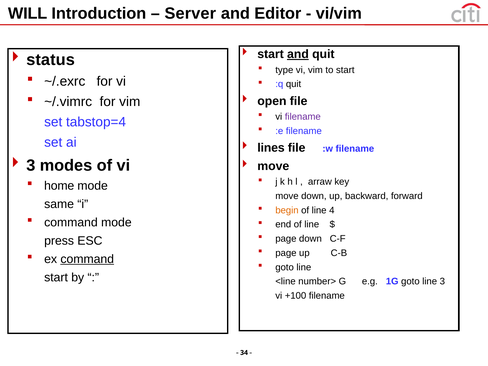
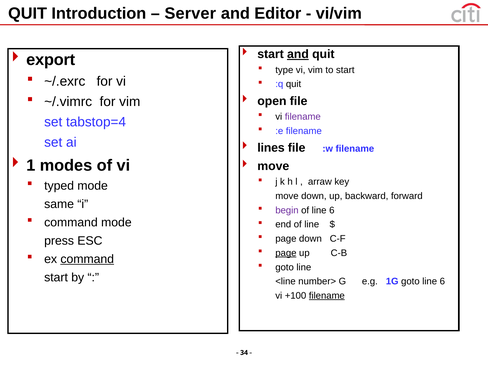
WILL at (28, 13): WILL -> QUIT
status: status -> export
3 at (31, 165): 3 -> 1
home: home -> typed
begin colour: orange -> purple
of line 4: 4 -> 6
page at (286, 253) underline: none -> present
goto line 3: 3 -> 6
filename at (327, 296) underline: none -> present
